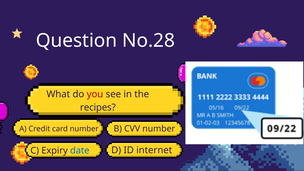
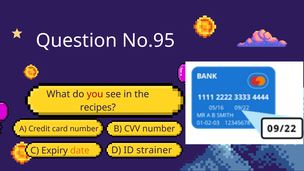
No.28: No.28 -> No.95
date colour: blue -> orange
internet: internet -> strainer
